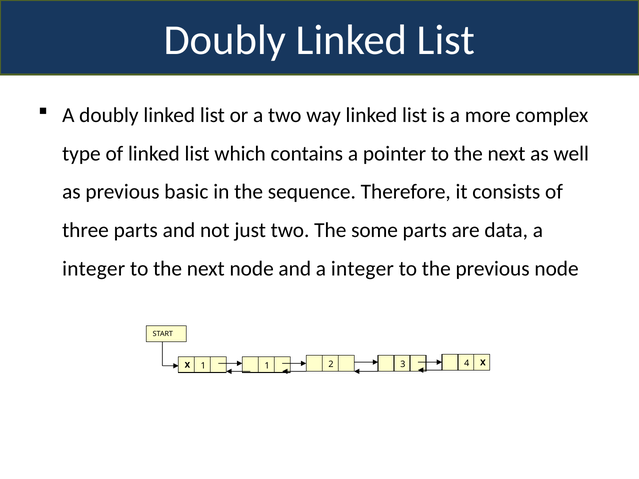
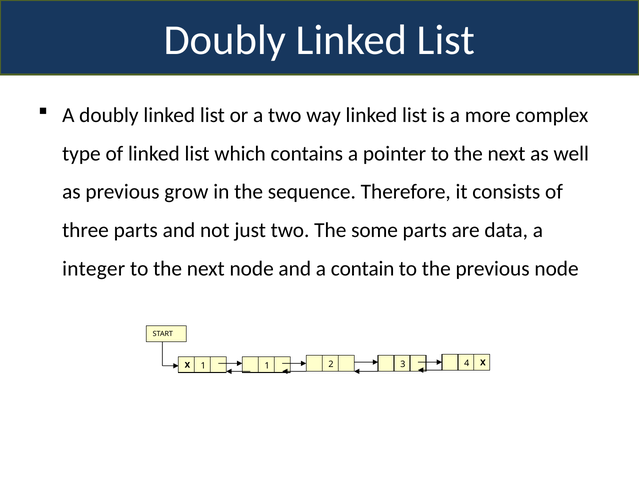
basic: basic -> grow
and a integer: integer -> contain
